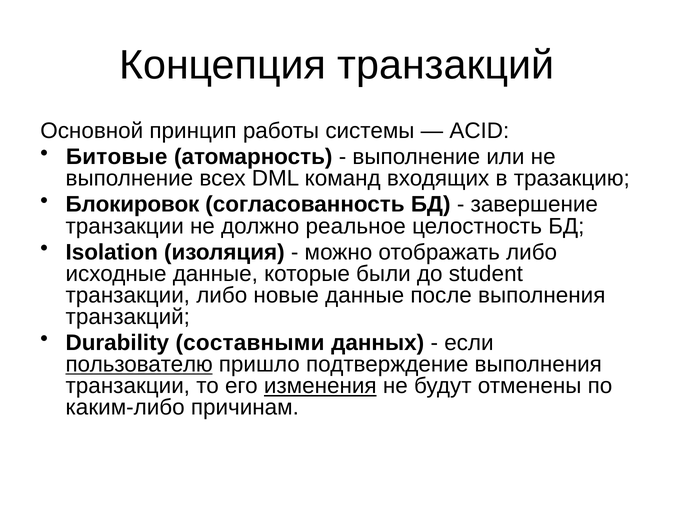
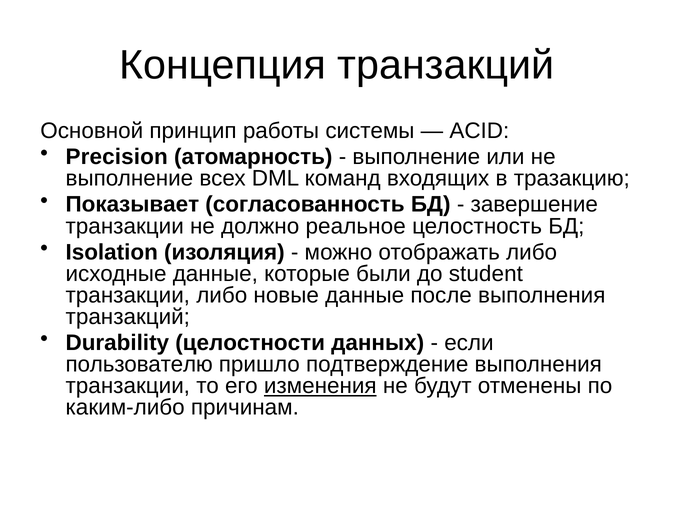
Битовые: Битовые -> Precision
Блокировок: Блокировок -> Показывает
составными: составными -> целостности
пользователю underline: present -> none
